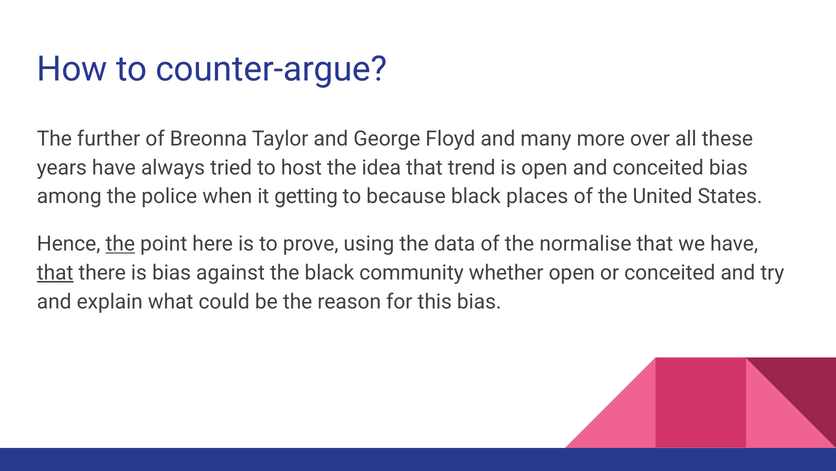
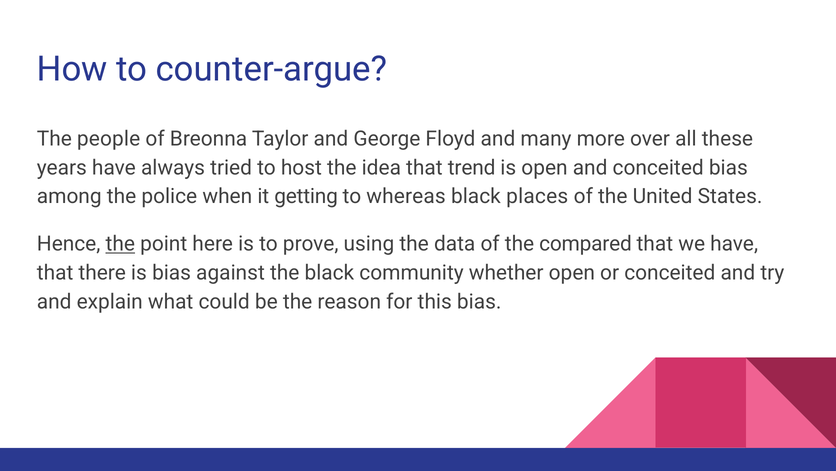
further: further -> people
because: because -> whereas
normalise: normalise -> compared
that at (55, 272) underline: present -> none
